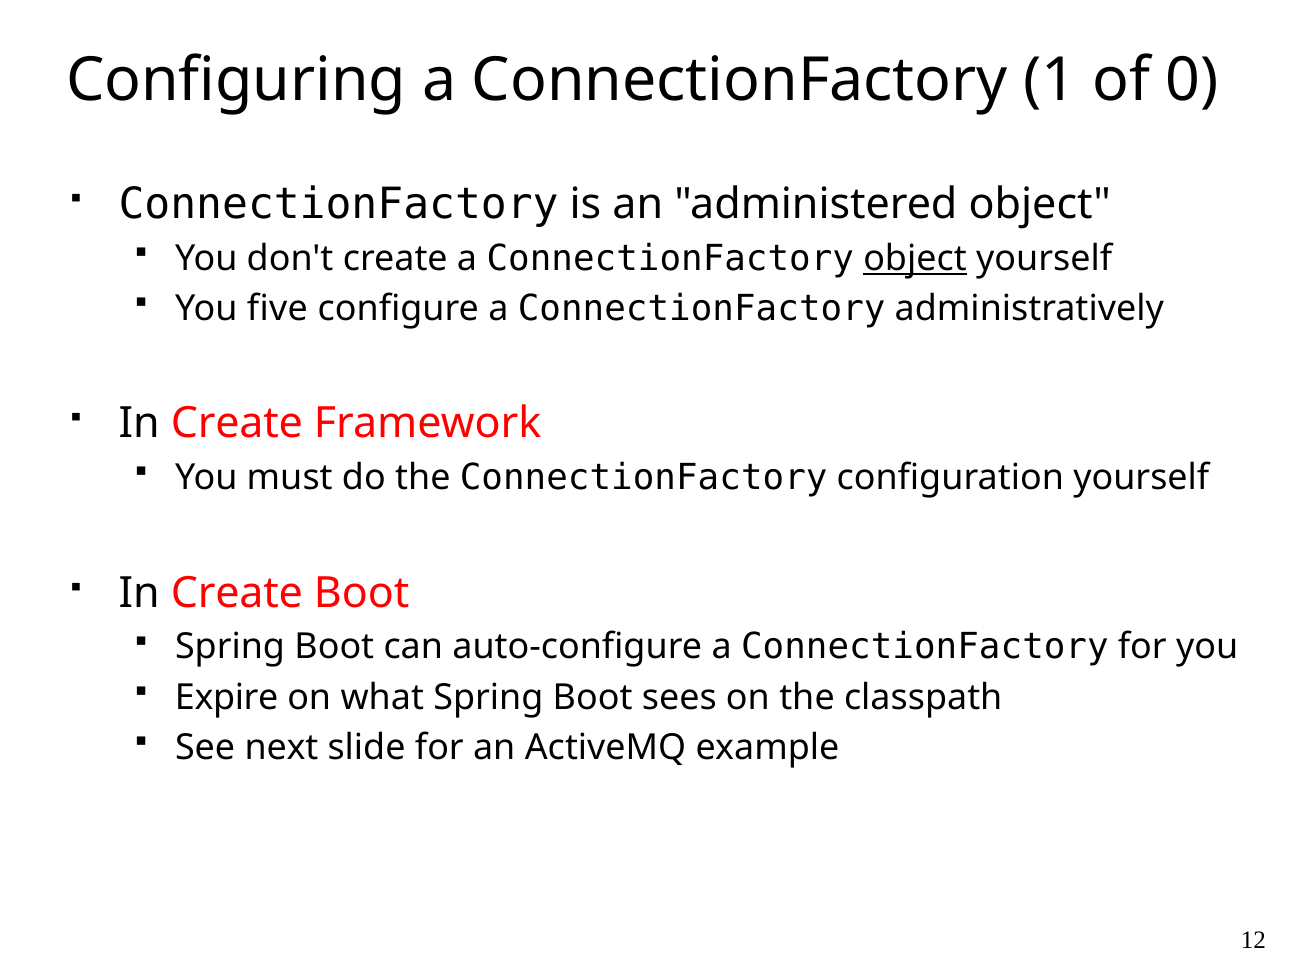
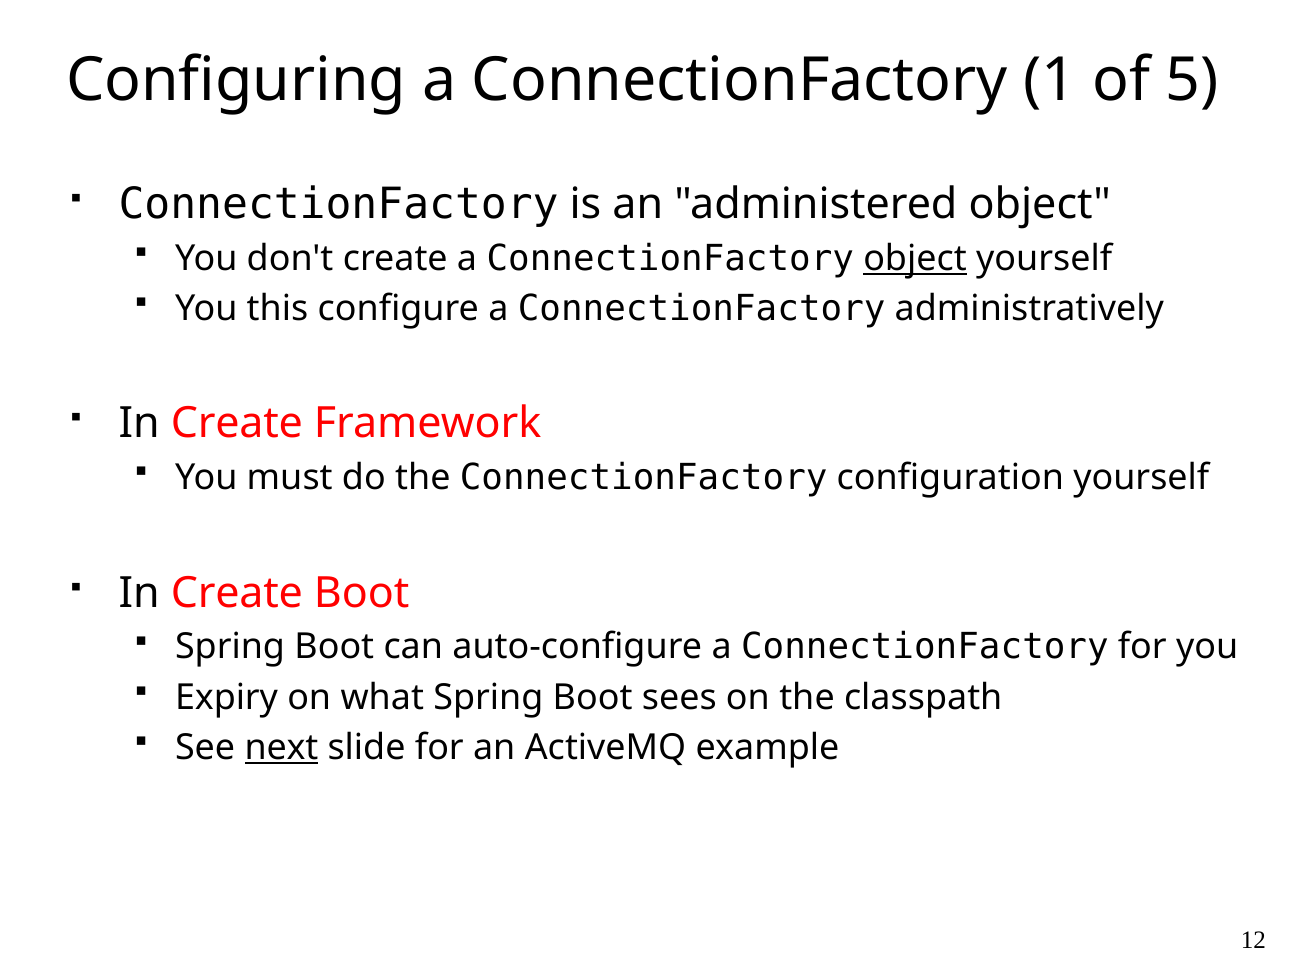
0: 0 -> 5
five: five -> this
Expire: Expire -> Expiry
next underline: none -> present
